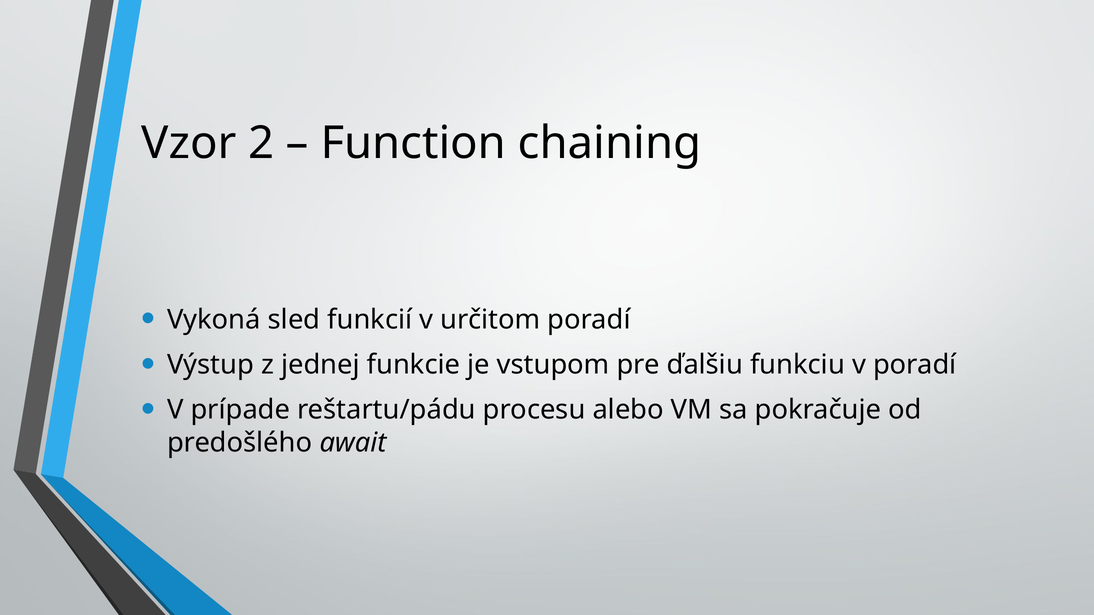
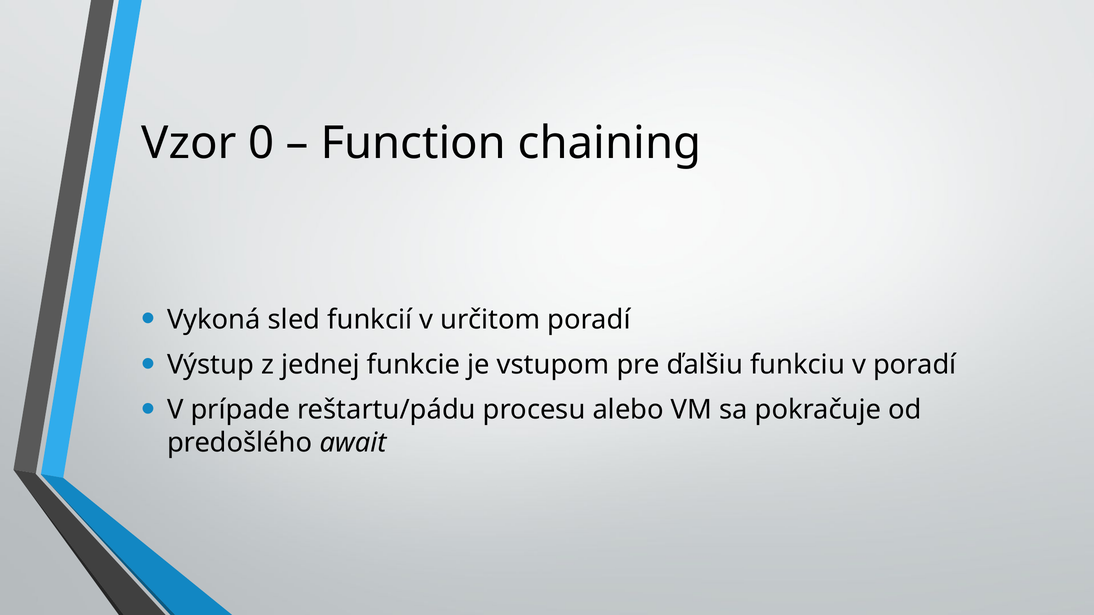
2: 2 -> 0
